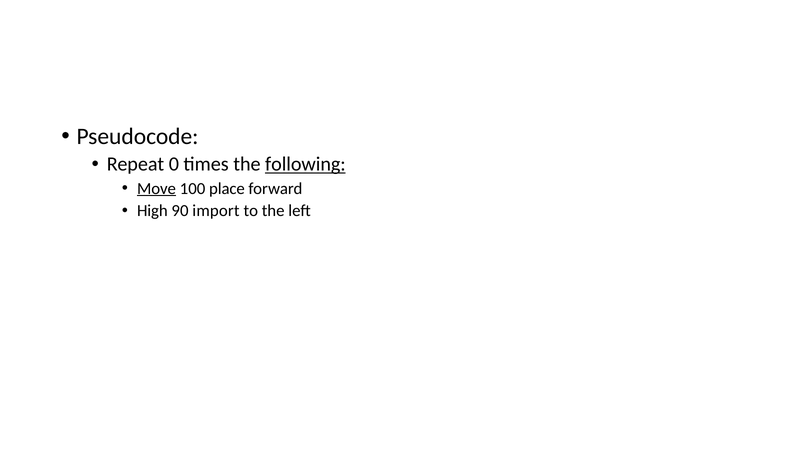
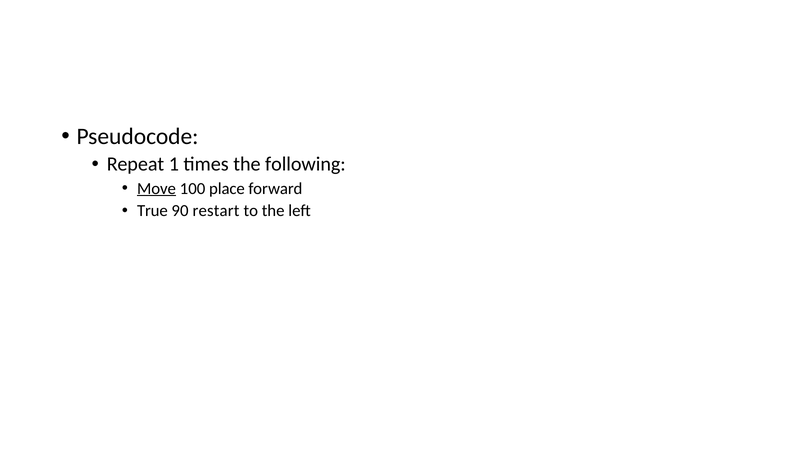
0: 0 -> 1
following underline: present -> none
High: High -> True
import: import -> restart
